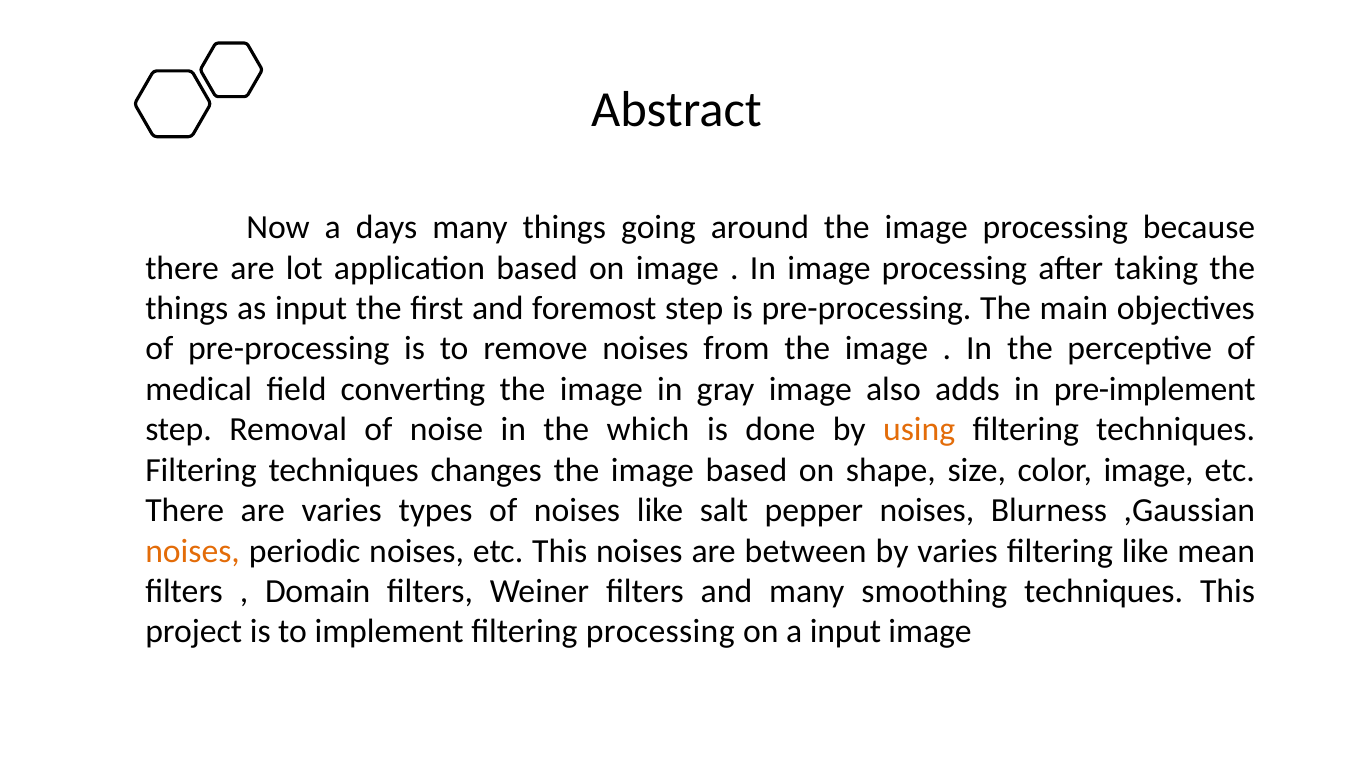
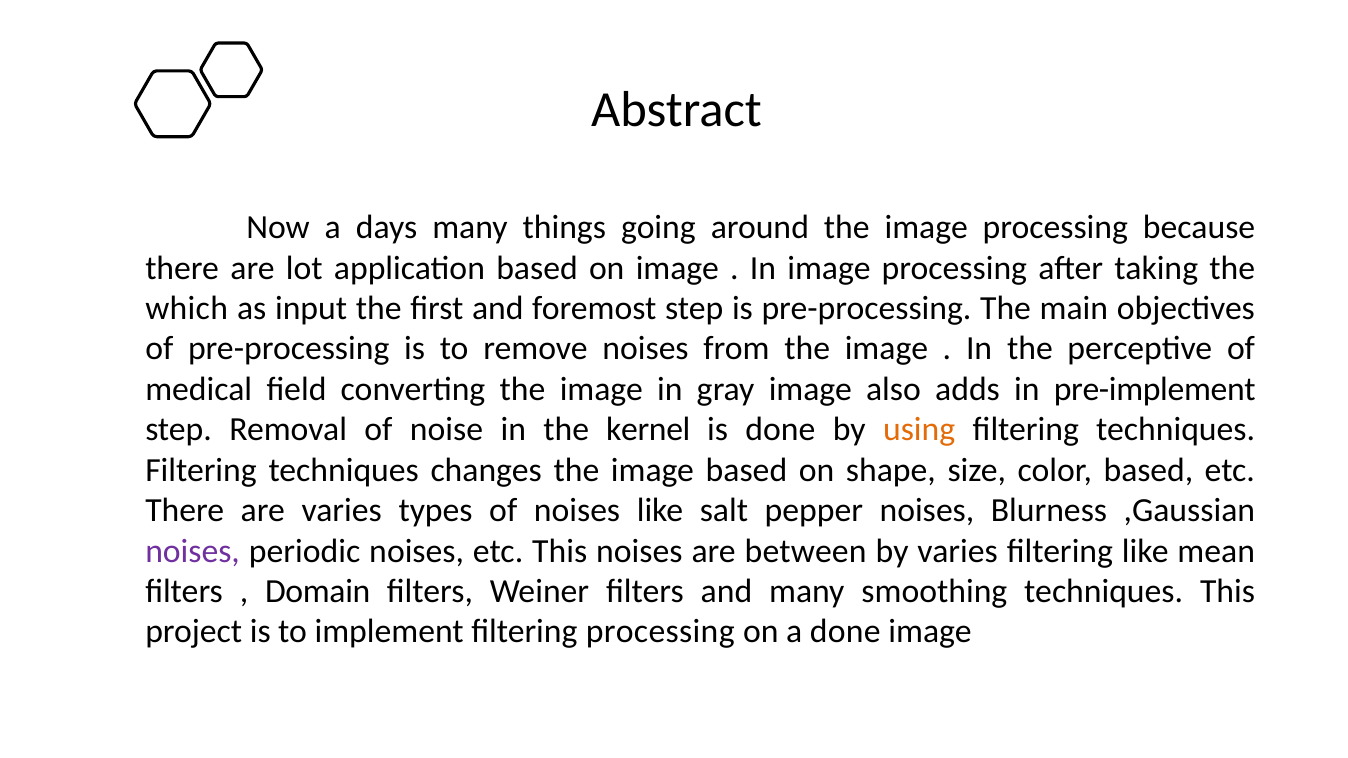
things at (187, 308): things -> which
which: which -> kernel
color image: image -> based
noises at (193, 551) colour: orange -> purple
a input: input -> done
